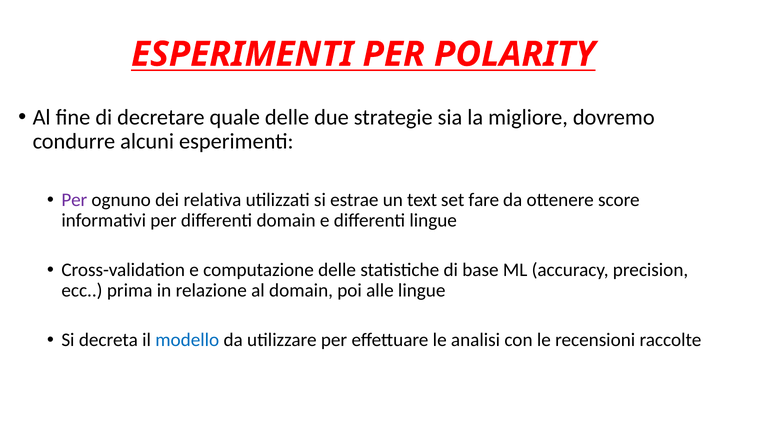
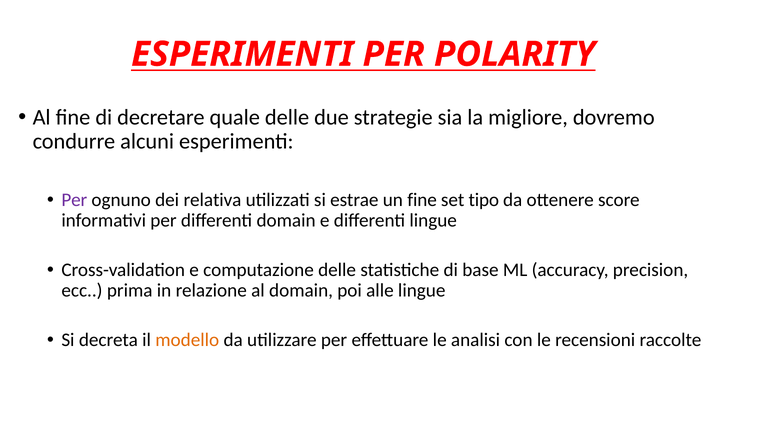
un text: text -> fine
fare: fare -> tipo
modello colour: blue -> orange
